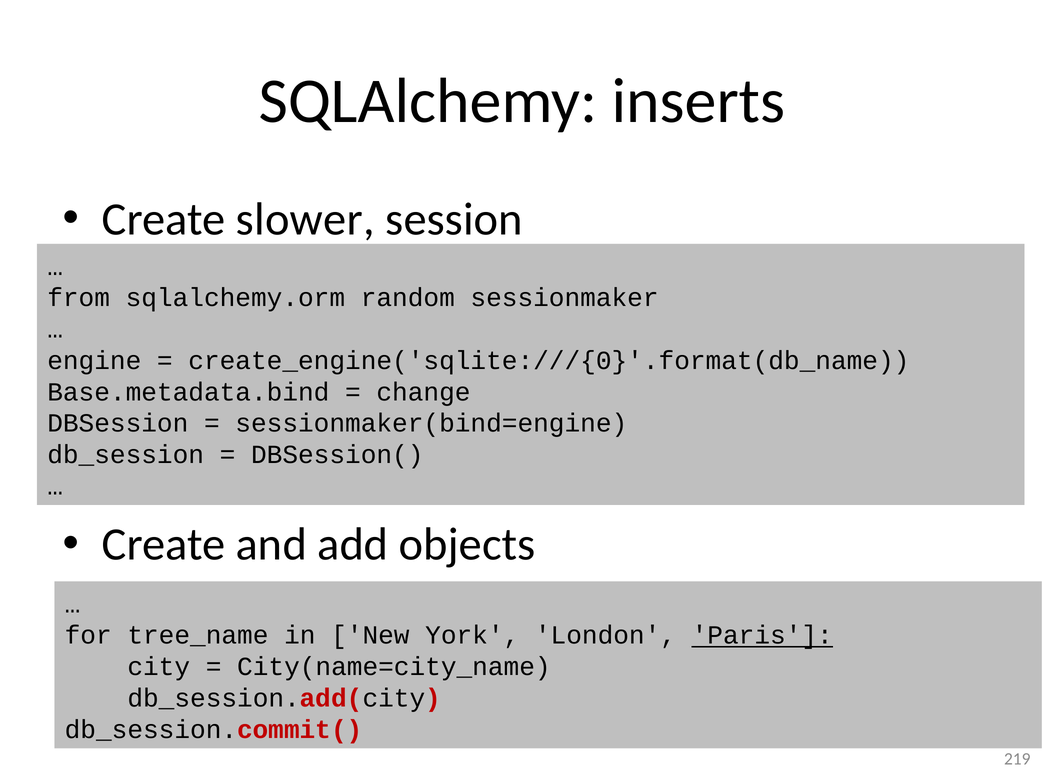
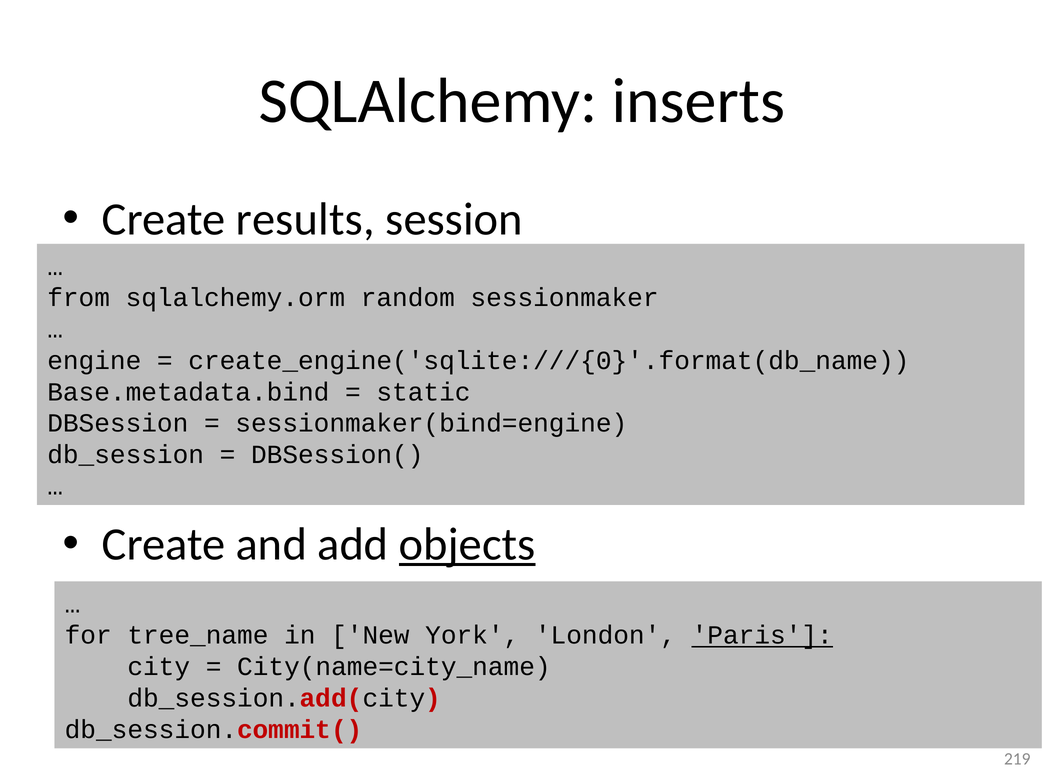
slower: slower -> results
change: change -> static
objects underline: none -> present
